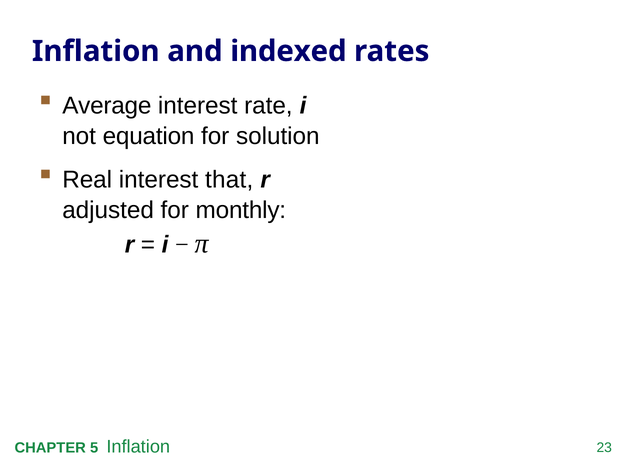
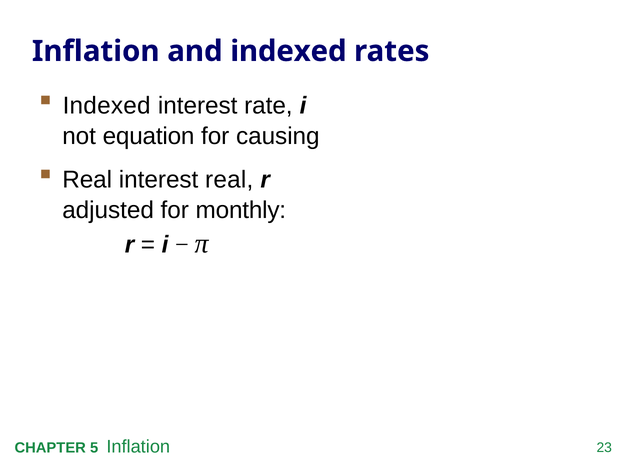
Average at (107, 106): Average -> Indexed
solution: solution -> causing
interest that: that -> real
